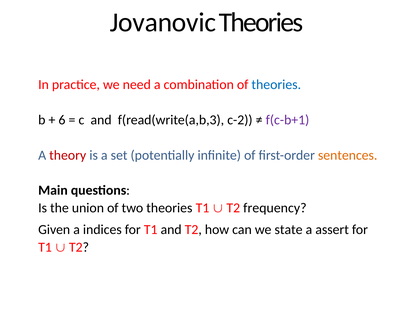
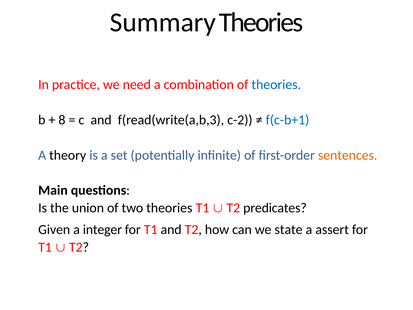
Jovanovic: Jovanovic -> Summary
6: 6 -> 8
f(c-b+1 colour: purple -> blue
theory colour: red -> black
frequency: frequency -> predicates
indices: indices -> integer
